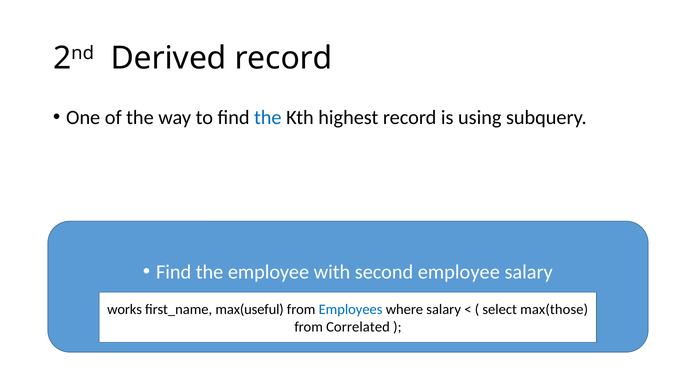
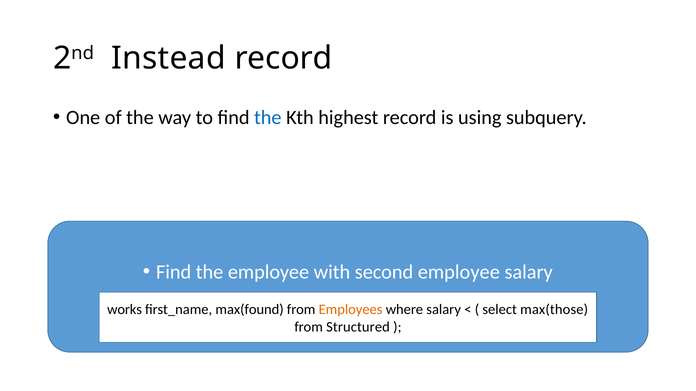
Derived: Derived -> Instead
max(useful: max(useful -> max(found
Employees colour: blue -> orange
Correlated: Correlated -> Structured
